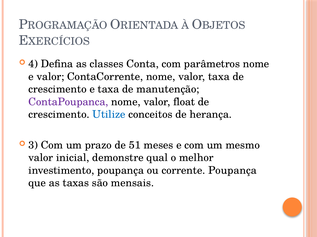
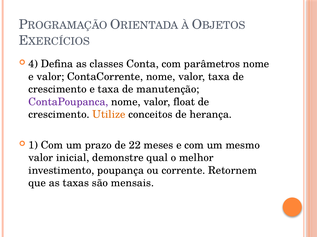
Utilize colour: blue -> orange
3: 3 -> 1
51: 51 -> 22
corrente Poupança: Poupança -> Retornem
